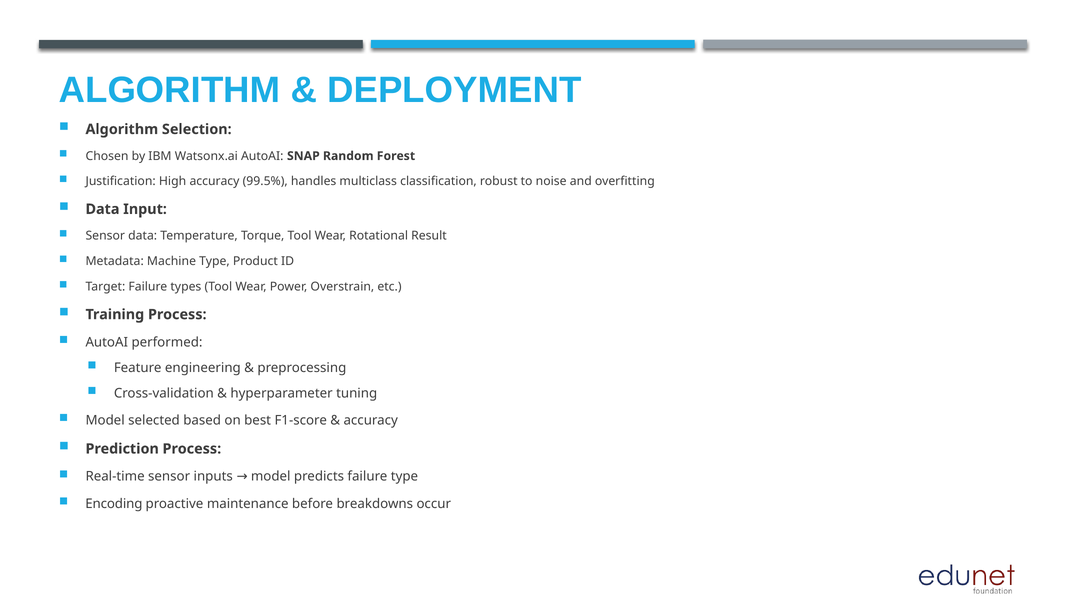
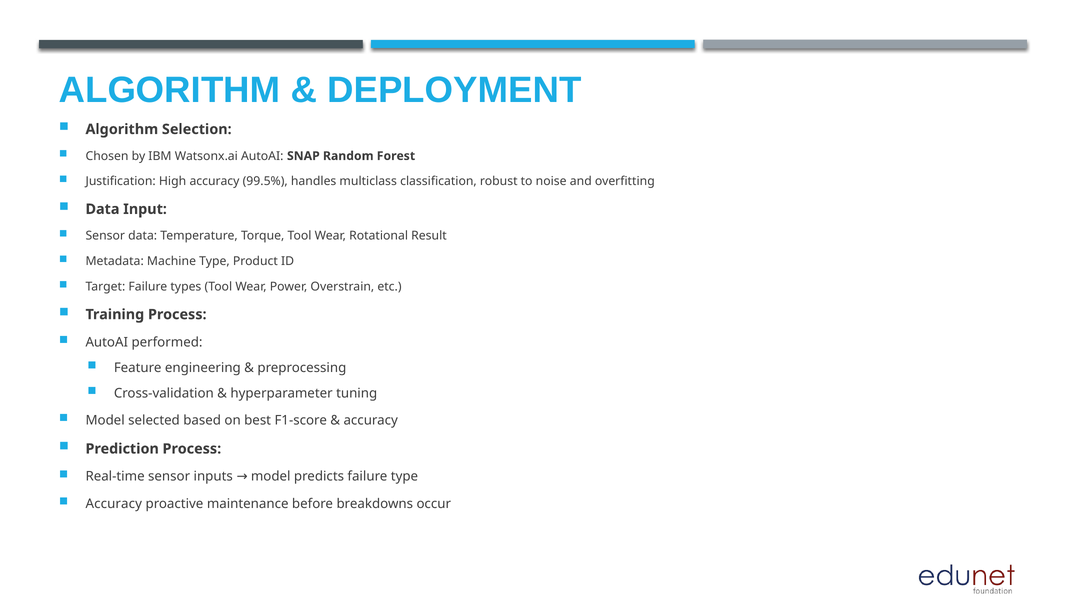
Encoding at (114, 503): Encoding -> Accuracy
